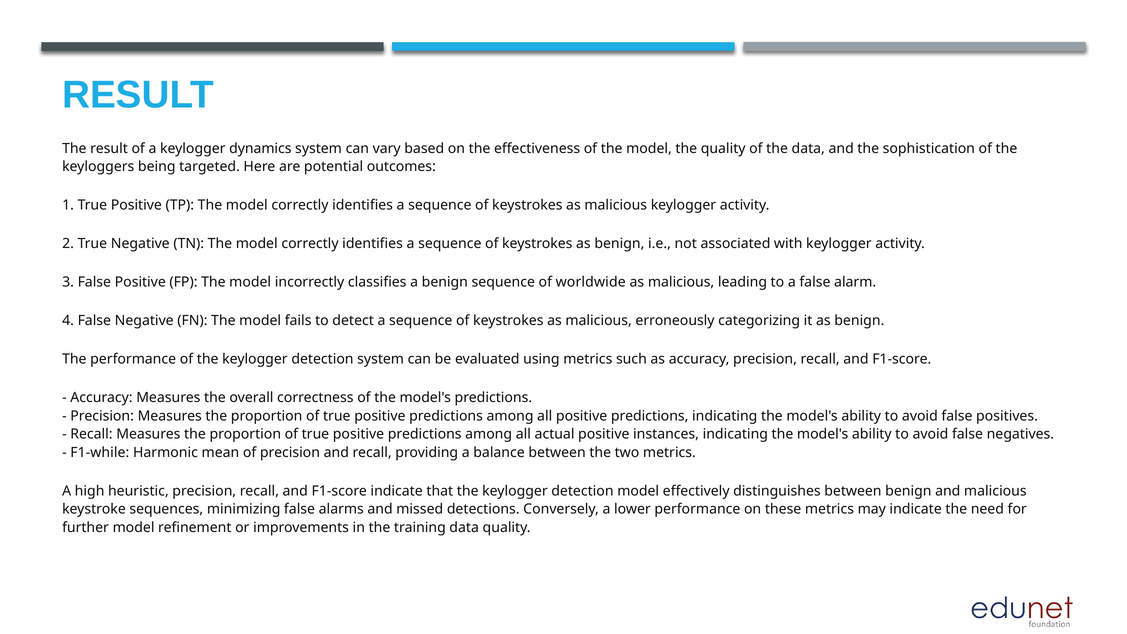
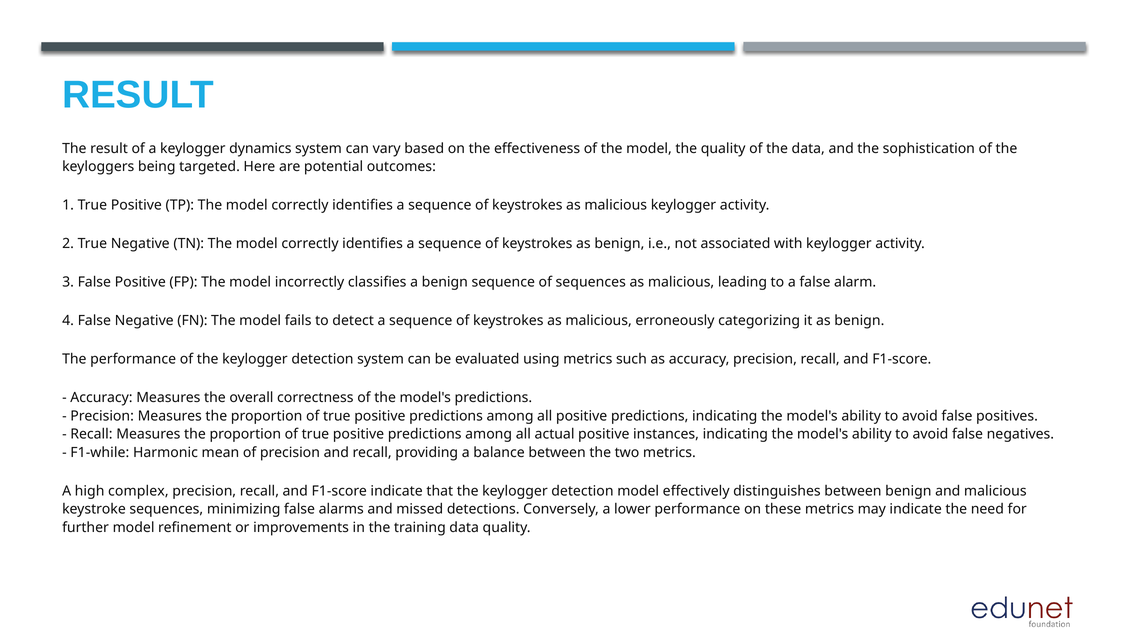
of worldwide: worldwide -> sequences
heuristic: heuristic -> complex
